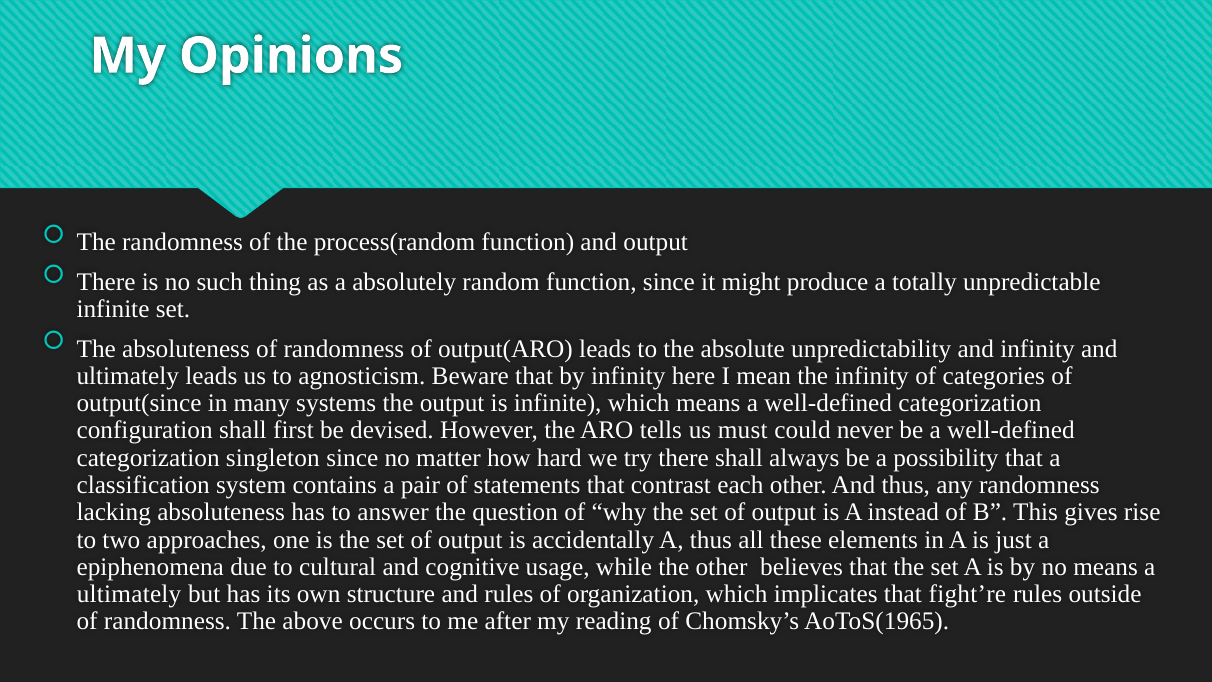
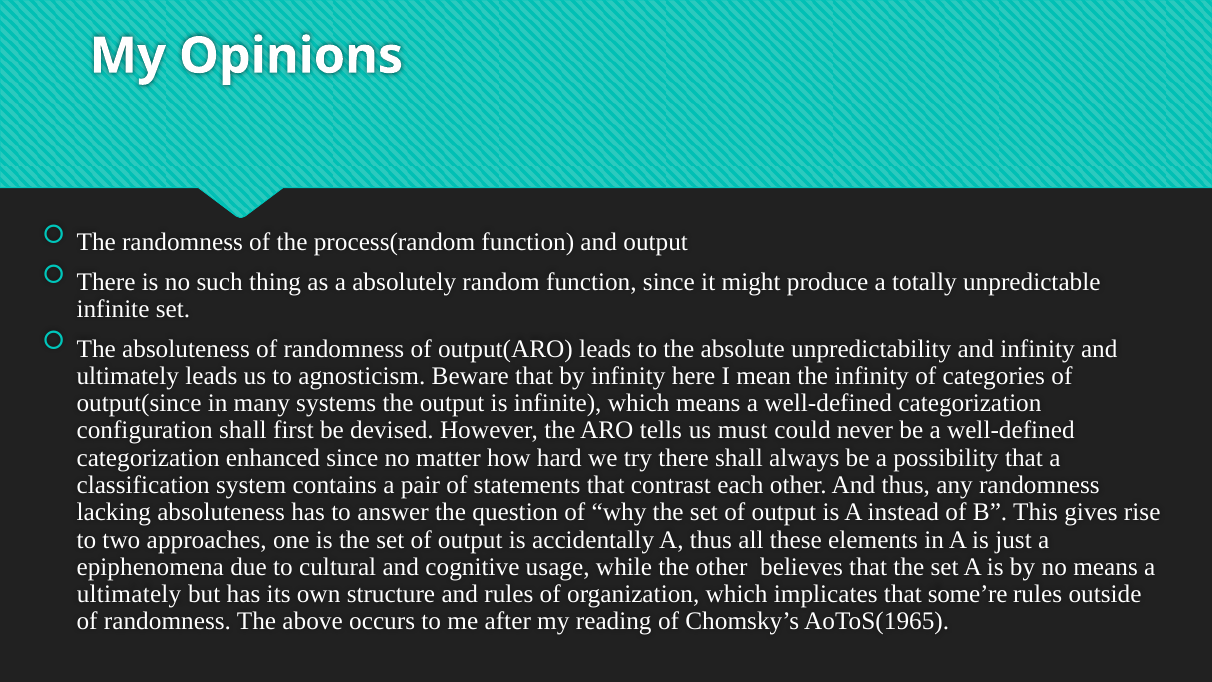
singleton: singleton -> enhanced
fight’re: fight’re -> some’re
